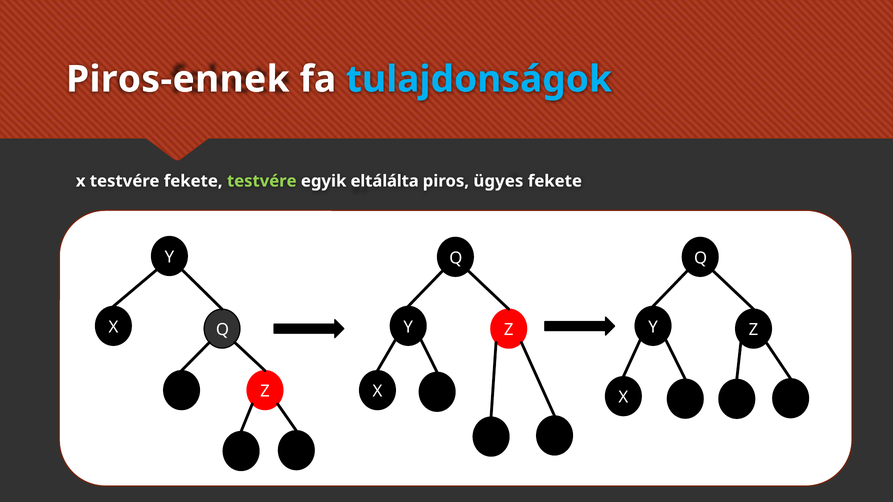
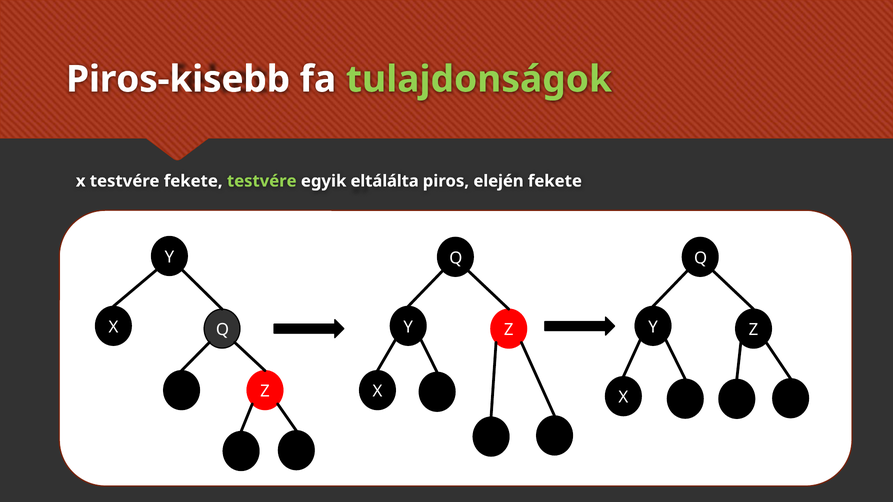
Piros-ennek: Piros-ennek -> Piros-kisebb
tulajdonságok colour: light blue -> light green
ügyes: ügyes -> elején
